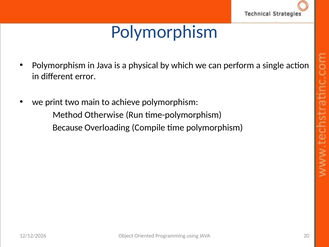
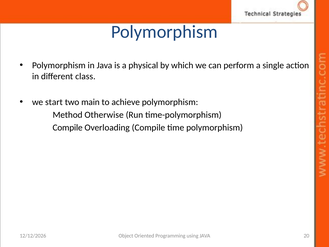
error: error -> class
print: print -> start
Because at (68, 128): Because -> Compile
